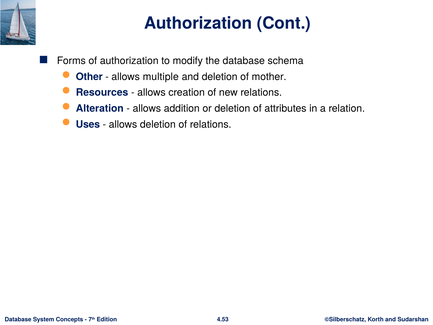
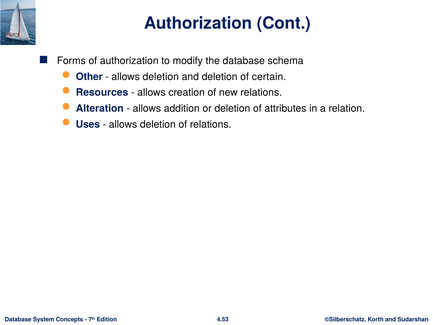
multiple at (161, 77): multiple -> deletion
mother: mother -> certain
